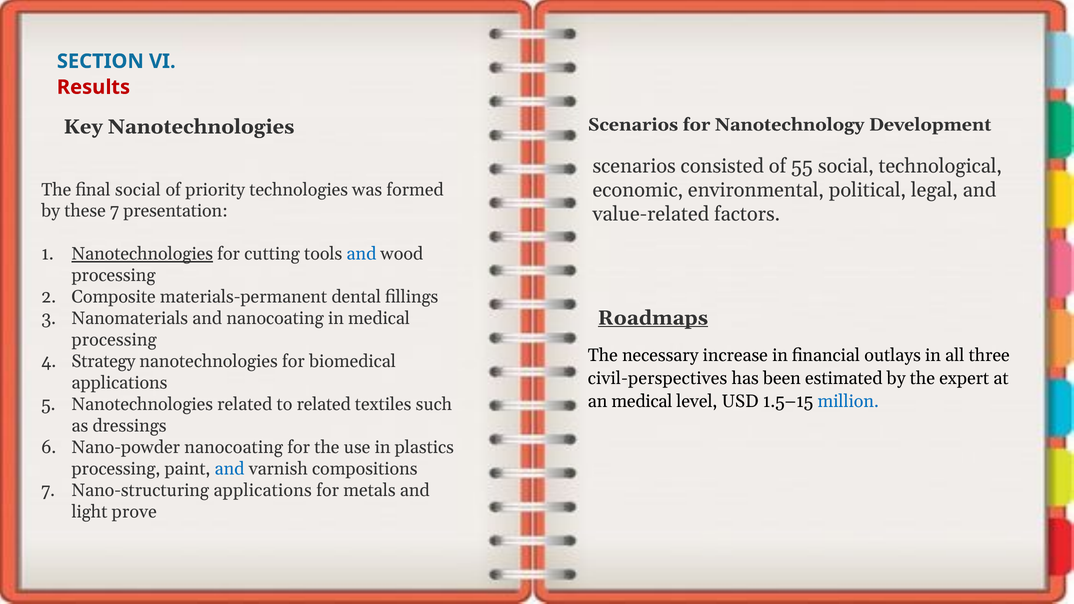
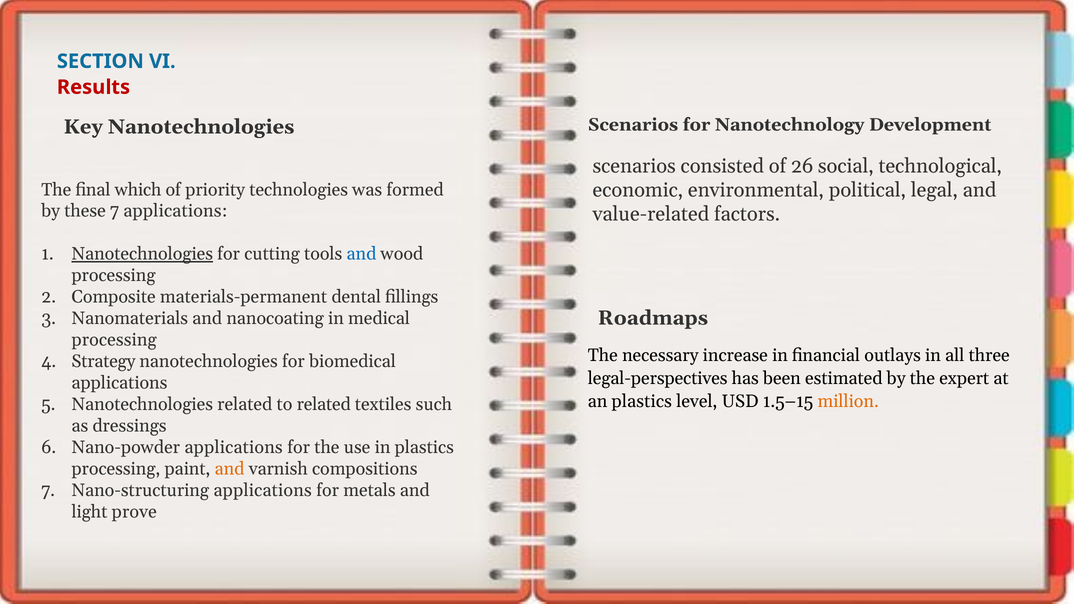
55: 55 -> 26
final social: social -> which
7 presentation: presentation -> applications
Roadmaps underline: present -> none
civil-perspectives: civil-perspectives -> legal-perspectives
an medical: medical -> plastics
million colour: blue -> orange
Nano-powder nanocoating: nanocoating -> applications
and at (230, 469) colour: blue -> orange
